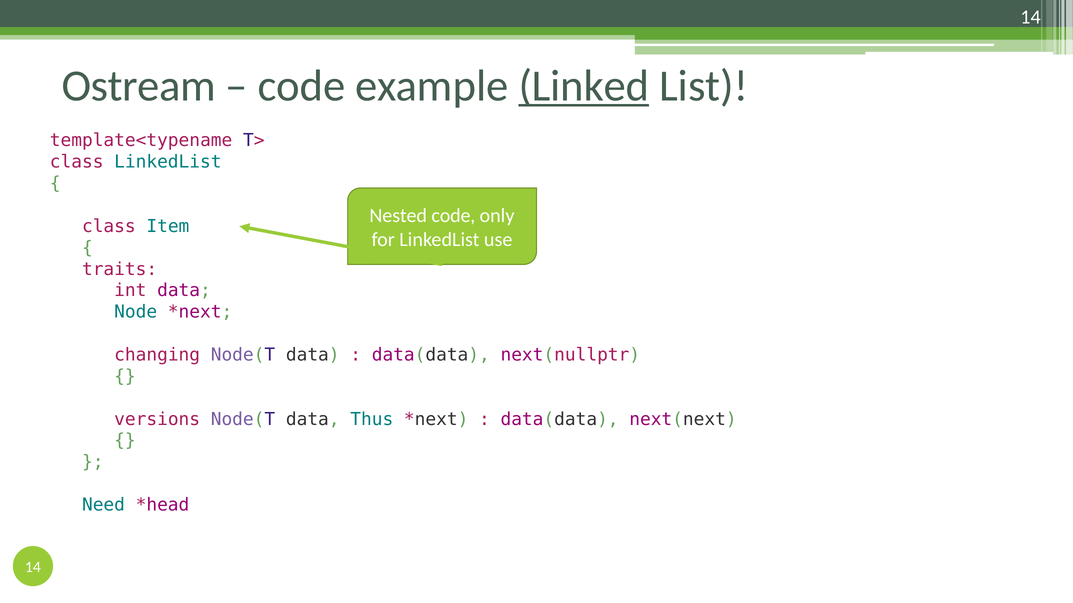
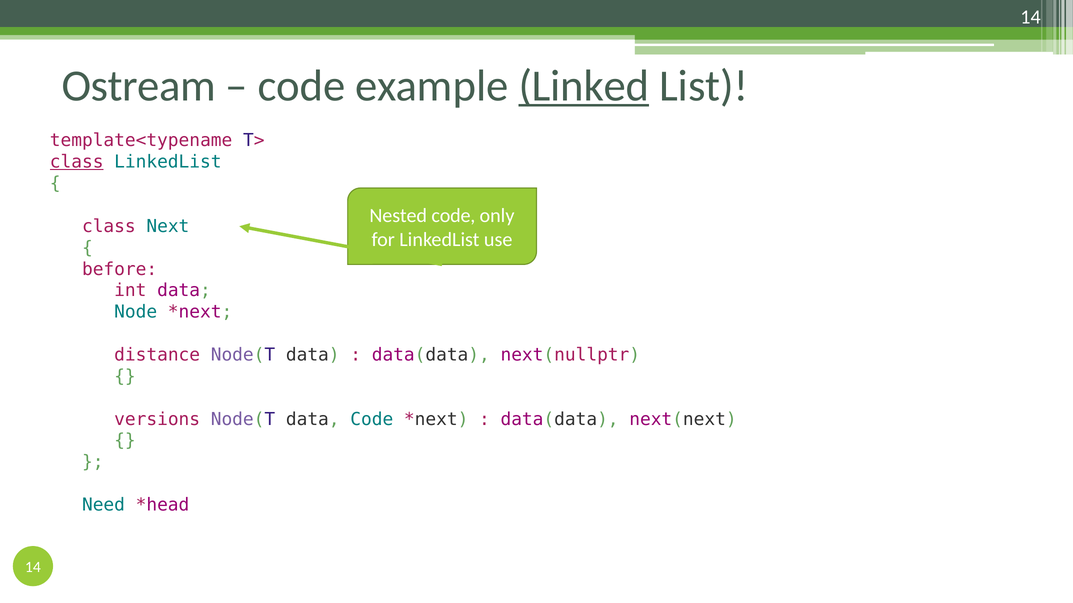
class at (77, 162) underline: none -> present
Item: Item -> Next
traits: traits -> before
changing: changing -> distance
data Thus: Thus -> Code
